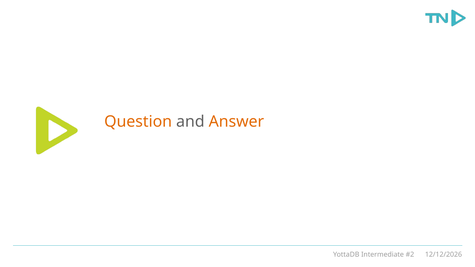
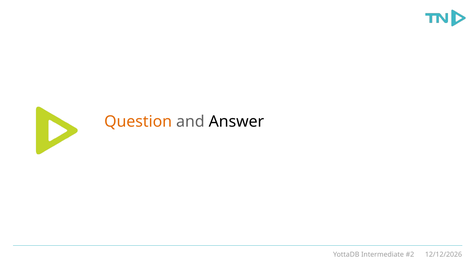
Answer colour: orange -> black
